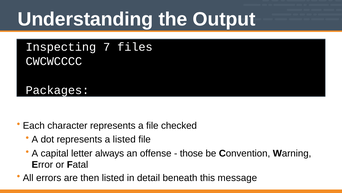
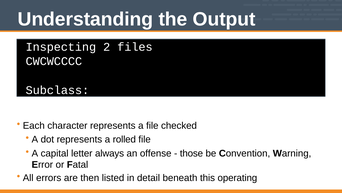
7: 7 -> 2
Packages: Packages -> Subclass
a listed: listed -> rolled
message: message -> operating
